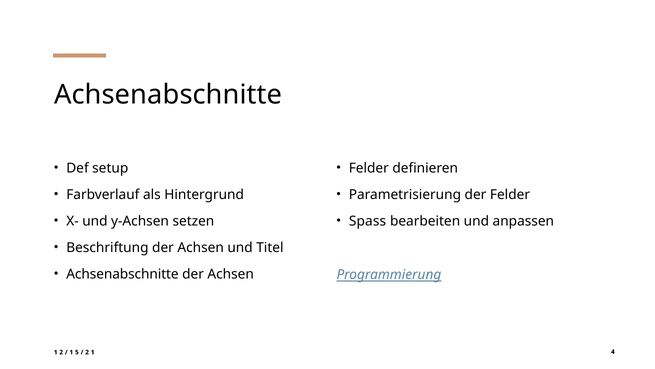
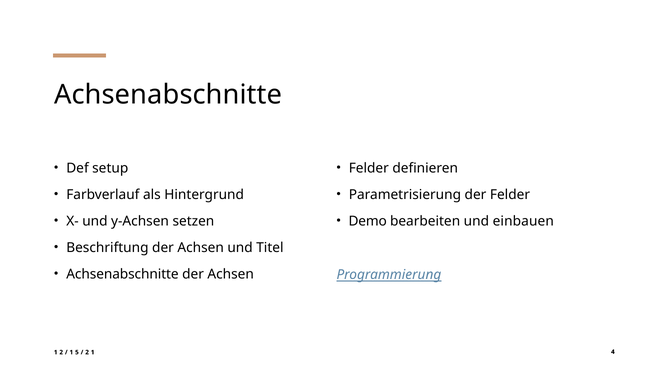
Spass: Spass -> Demo
anpassen: anpassen -> einbauen
